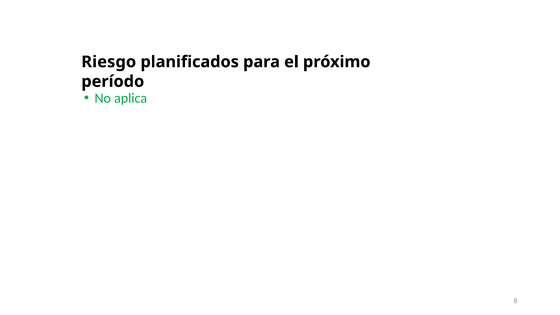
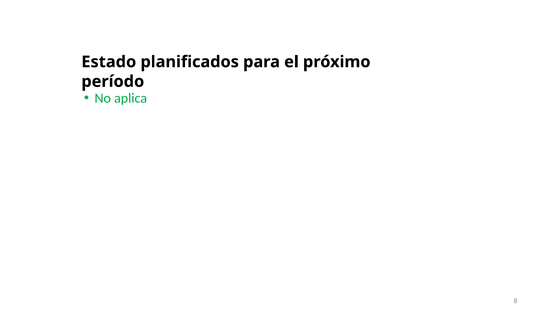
Riesgo: Riesgo -> Estado
